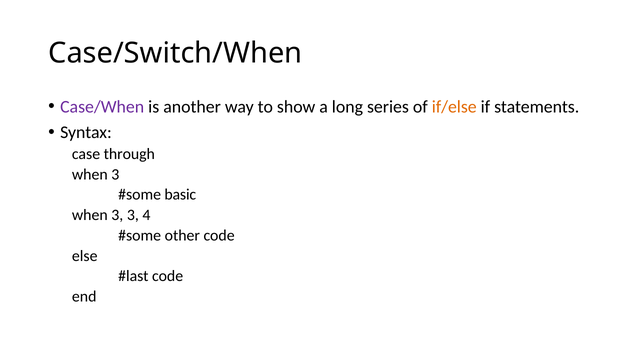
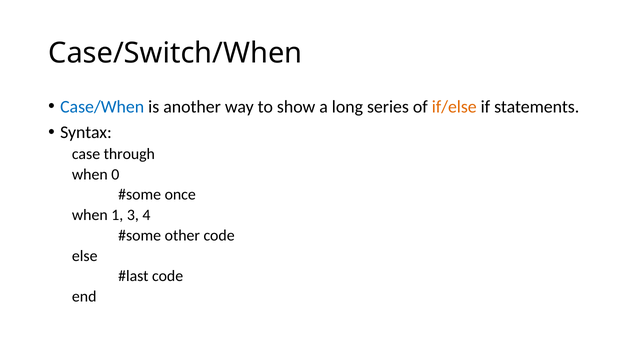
Case/When colour: purple -> blue
3 at (115, 174): 3 -> 0
basic: basic -> once
3 at (117, 215): 3 -> 1
